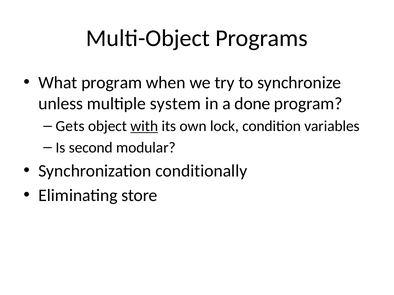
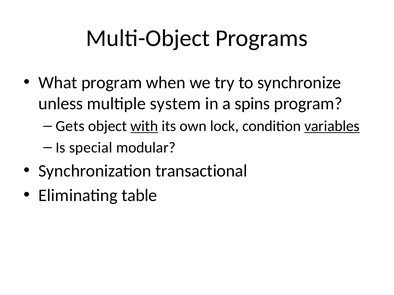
done: done -> spins
variables underline: none -> present
second: second -> special
conditionally: conditionally -> transactional
store: store -> table
